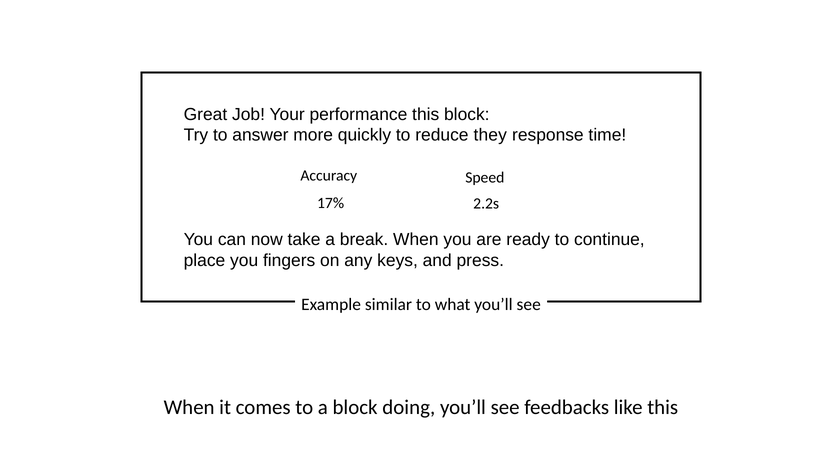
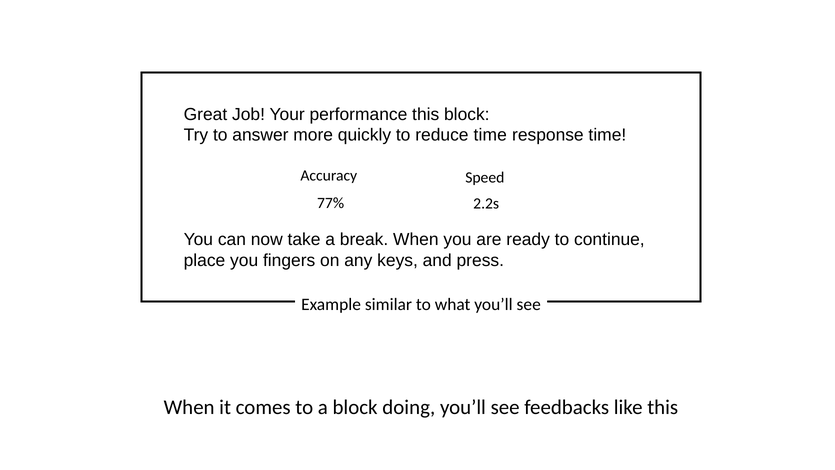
reduce they: they -> time
17%: 17% -> 77%
